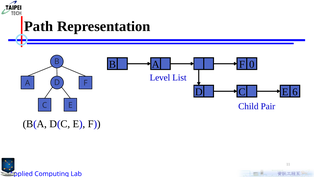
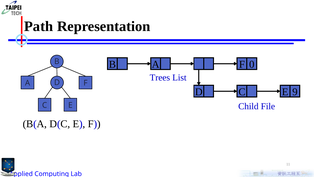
Level: Level -> Trees
6: 6 -> 9
Pair: Pair -> File
